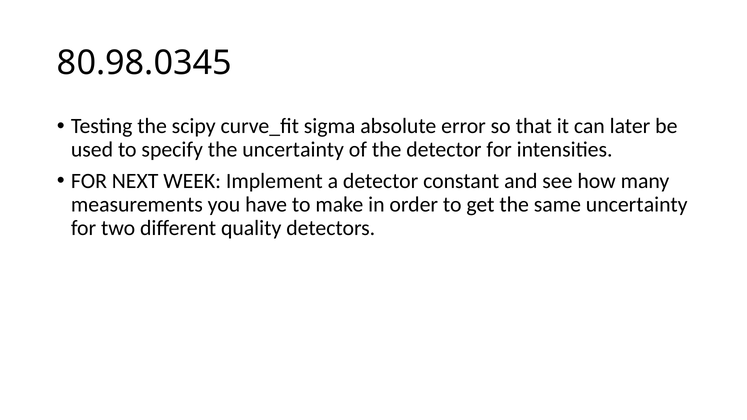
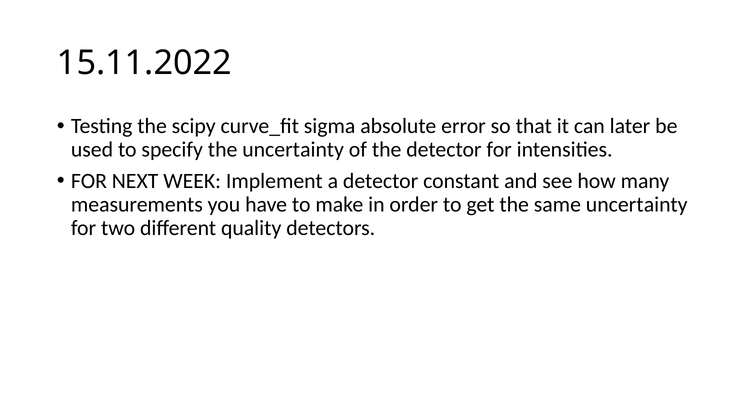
80.98.0345: 80.98.0345 -> 15.11.2022
